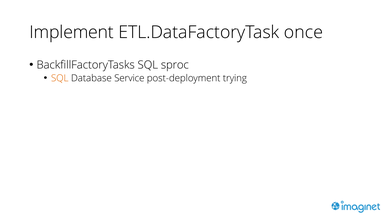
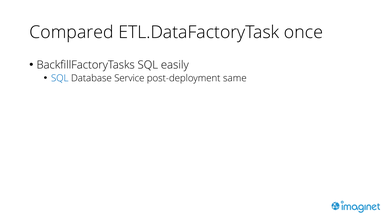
Implement: Implement -> Compared
sproc: sproc -> easily
SQL at (60, 78) colour: orange -> blue
trying: trying -> same
